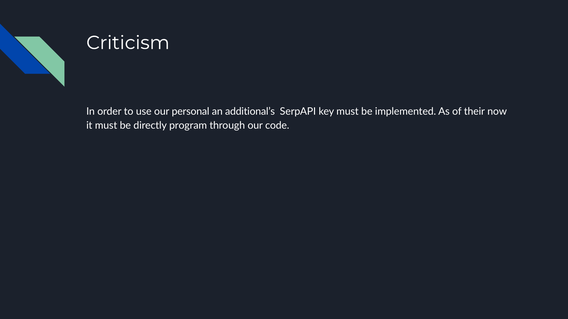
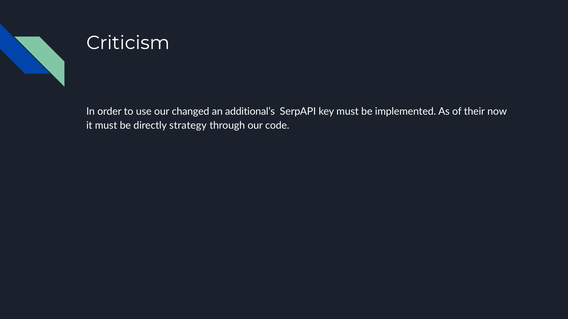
personal: personal -> changed
program: program -> strategy
